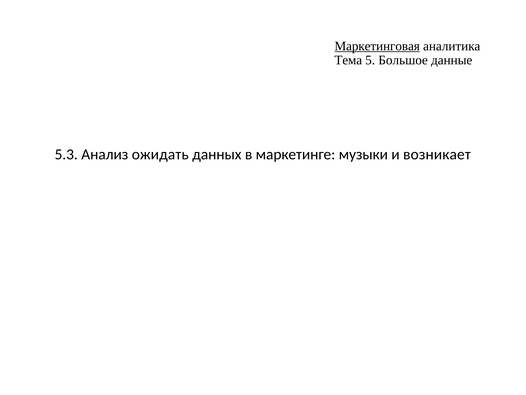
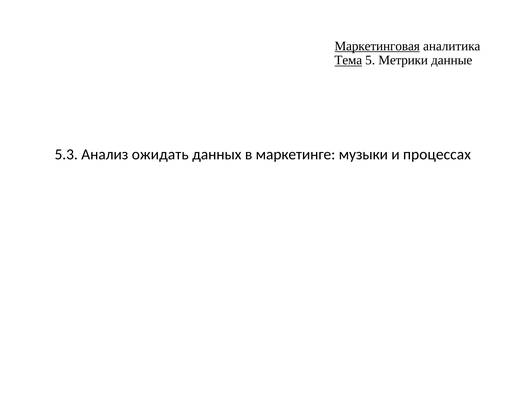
Тема underline: none -> present
Большое: Большое -> Метрики
возникает: возникает -> процессах
